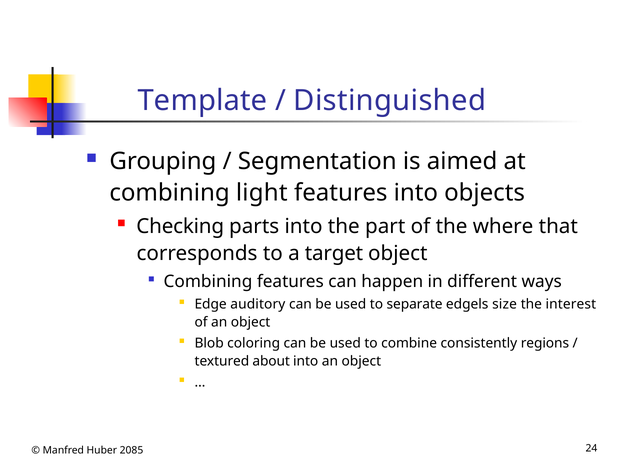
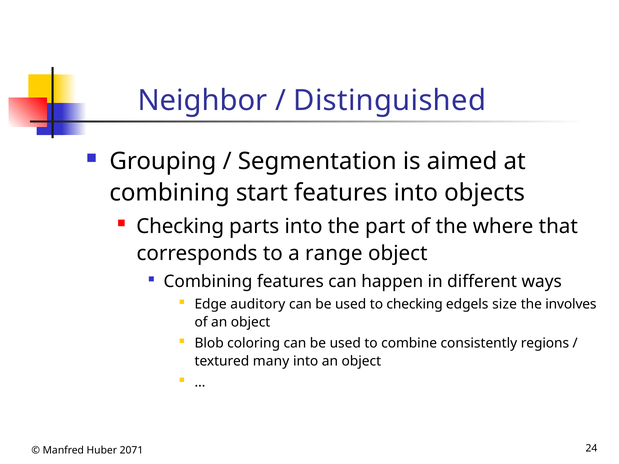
Template: Template -> Neighbor
light: light -> start
target: target -> range
to separate: separate -> checking
interest: interest -> involves
about: about -> many
2085: 2085 -> 2071
